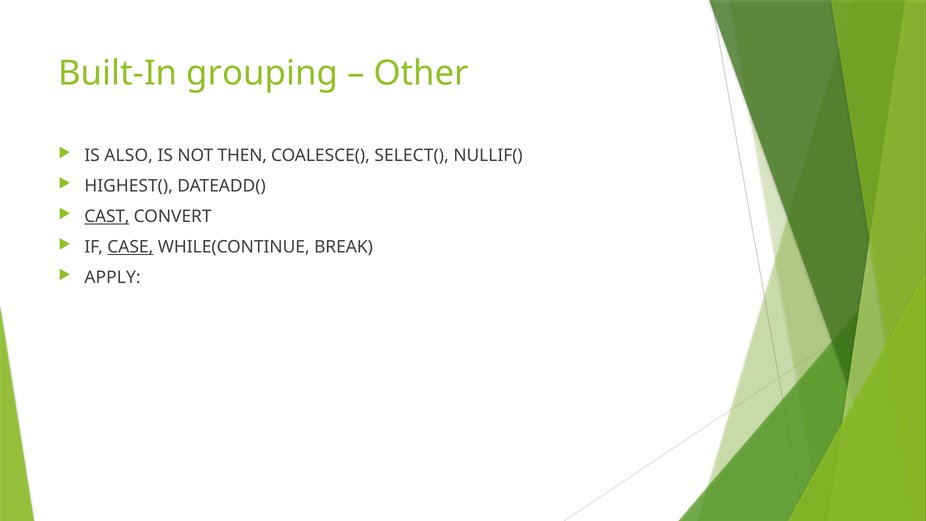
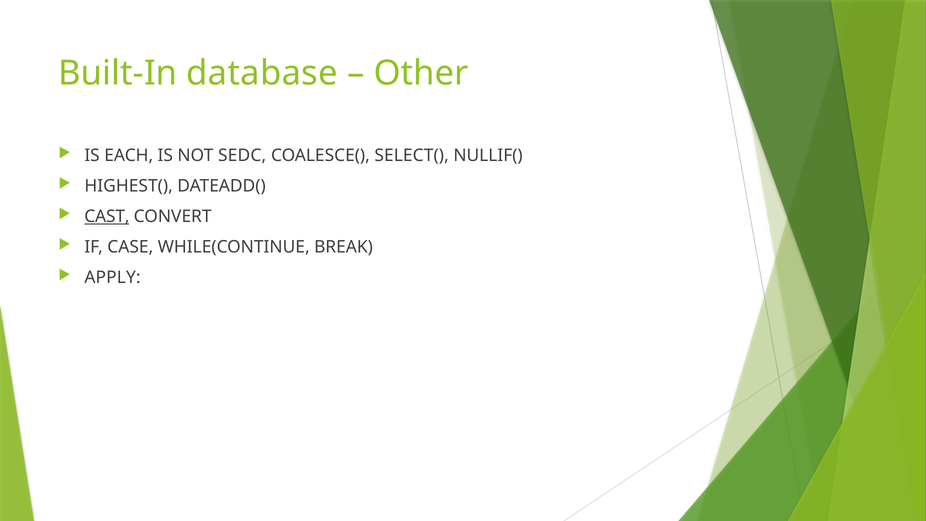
grouping: grouping -> database
ALSO: ALSO -> EACH
THEN: THEN -> SEDC
CASE underline: present -> none
